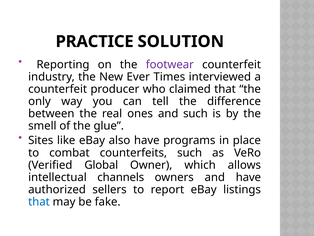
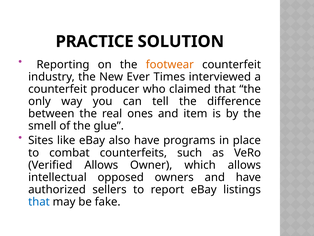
footwear colour: purple -> orange
and such: such -> item
Verified Global: Global -> Allows
channels: channels -> opposed
